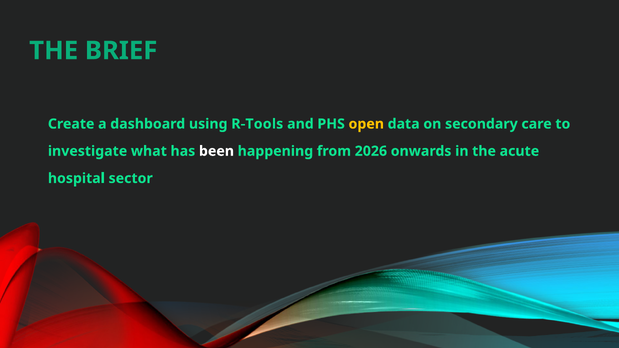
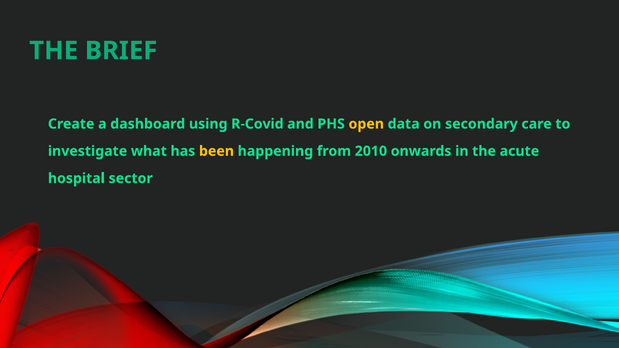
R-Tools: R-Tools -> R-Covid
been colour: white -> yellow
2026: 2026 -> 2010
